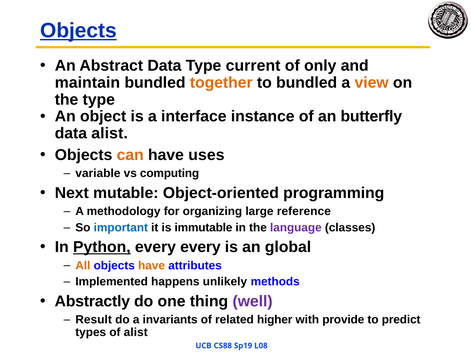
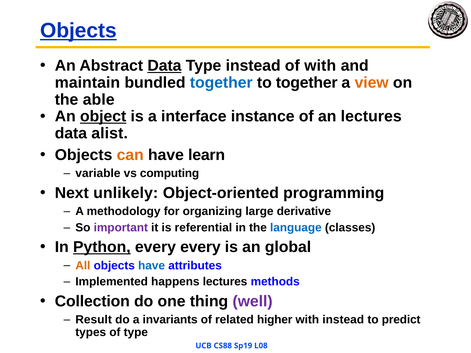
Data at (164, 66) underline: none -> present
Type current: current -> instead
of only: only -> with
together at (221, 83) colour: orange -> blue
to bundled: bundled -> together
the type: type -> able
object underline: none -> present
an butterfly: butterfly -> lectures
uses: uses -> learn
mutable: mutable -> unlikely
reference: reference -> derivative
important colour: blue -> purple
immutable: immutable -> referential
language colour: purple -> blue
have at (152, 266) colour: orange -> blue
happens unlikely: unlikely -> lectures
Abstractly: Abstractly -> Collection
with provide: provide -> instead
of alist: alist -> type
